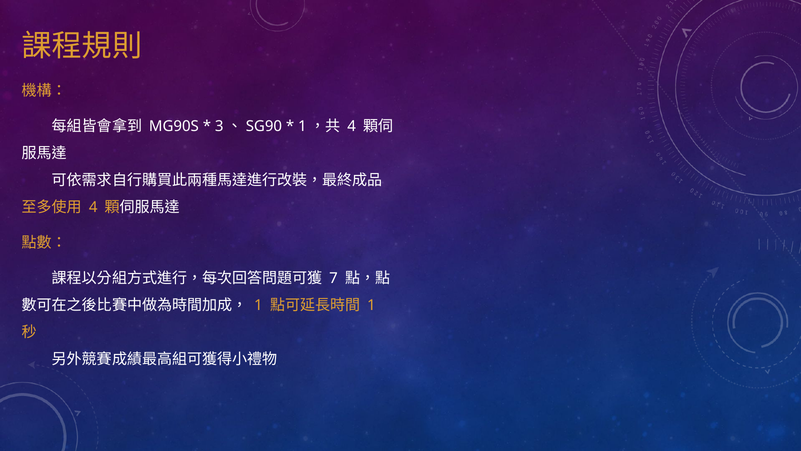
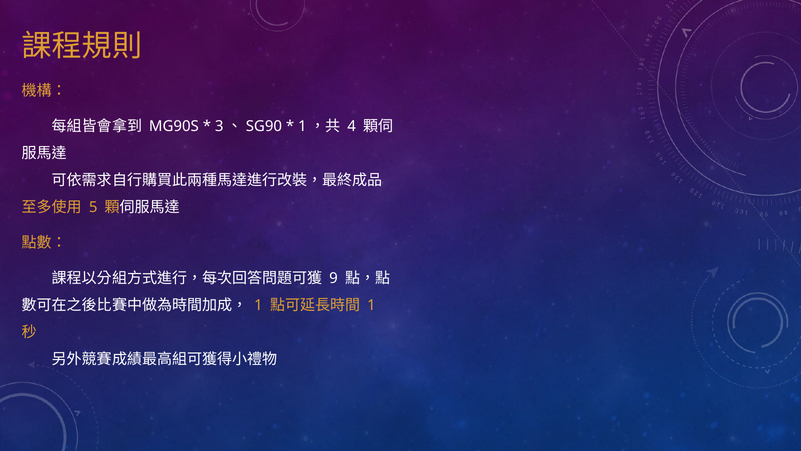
4 at (93, 207): 4 -> 5
7: 7 -> 9
